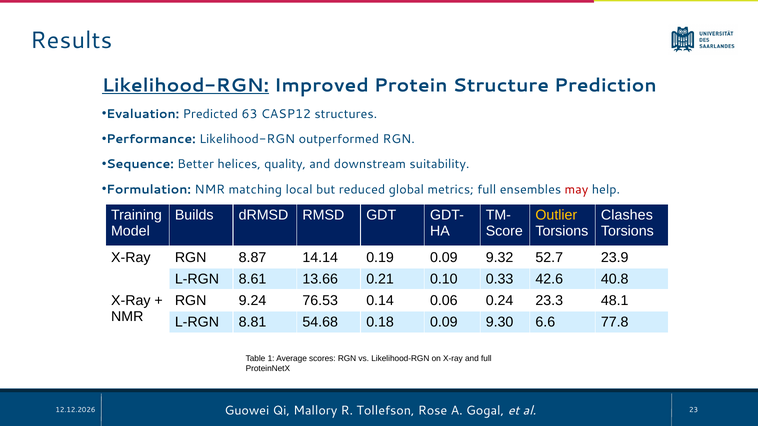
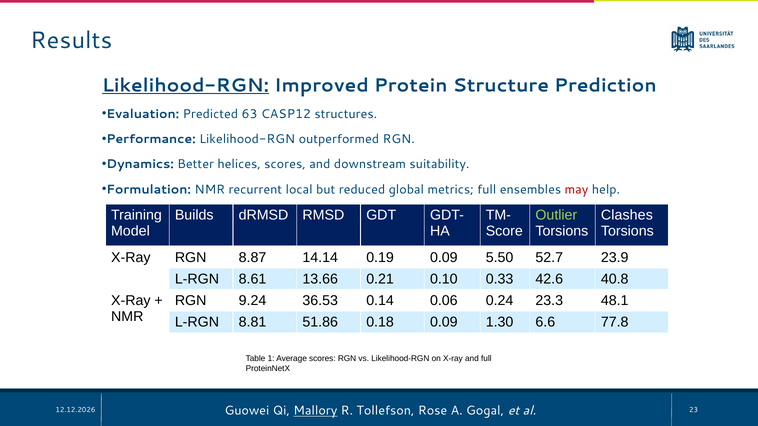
Sequence: Sequence -> Dynamics
helices quality: quality -> scores
matching: matching -> recurrent
Outlier colour: yellow -> light green
9.32: 9.32 -> 5.50
76.53: 76.53 -> 36.53
54.68: 54.68 -> 51.86
9.30: 9.30 -> 1.30
Mallory underline: none -> present
